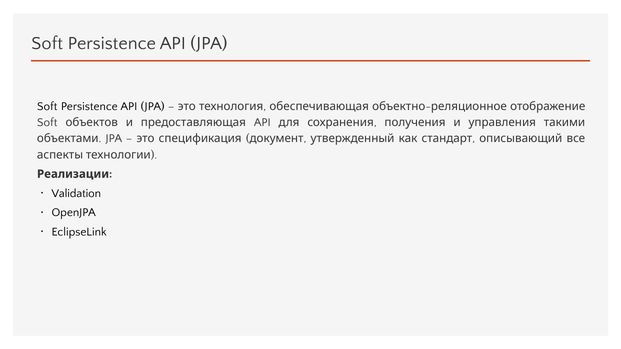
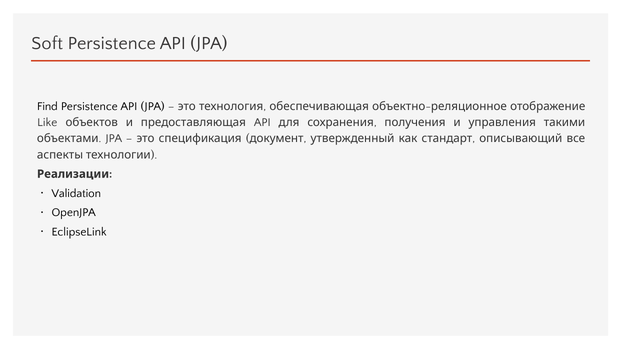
Soft at (47, 107): Soft -> Find
Soft at (47, 123): Soft -> Like
